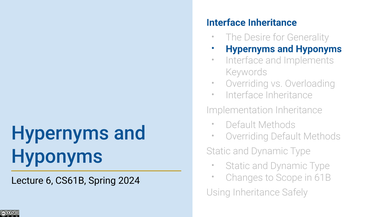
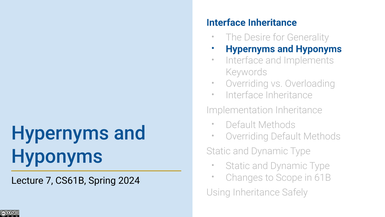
6: 6 -> 7
